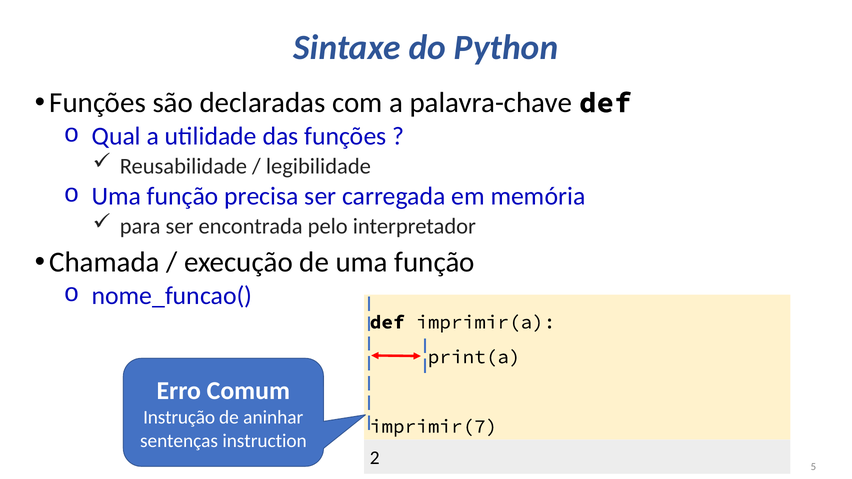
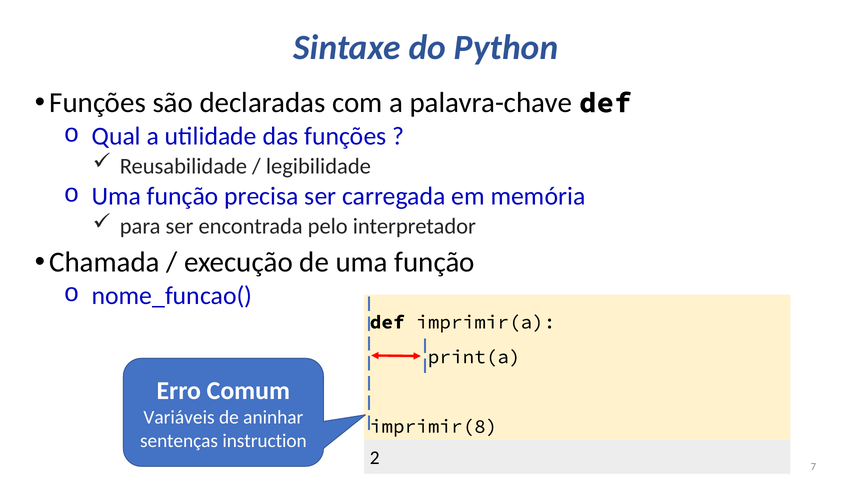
Instrução: Instrução -> Variáveis
imprimir(7: imprimir(7 -> imprimir(8
5: 5 -> 7
